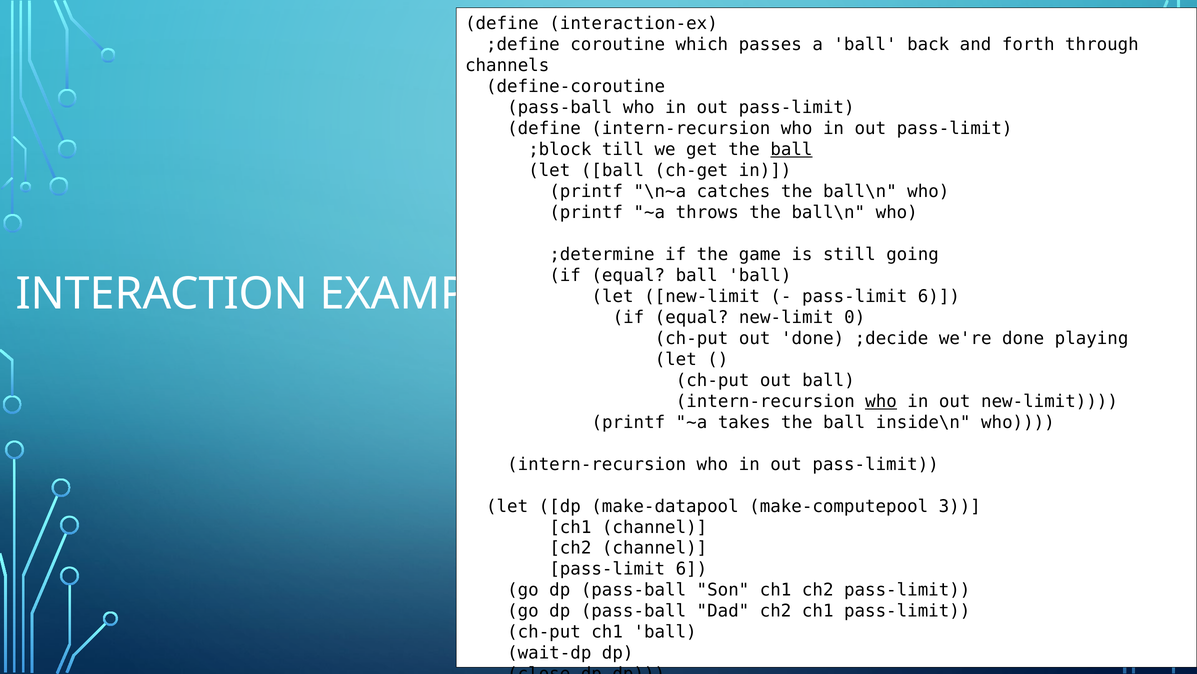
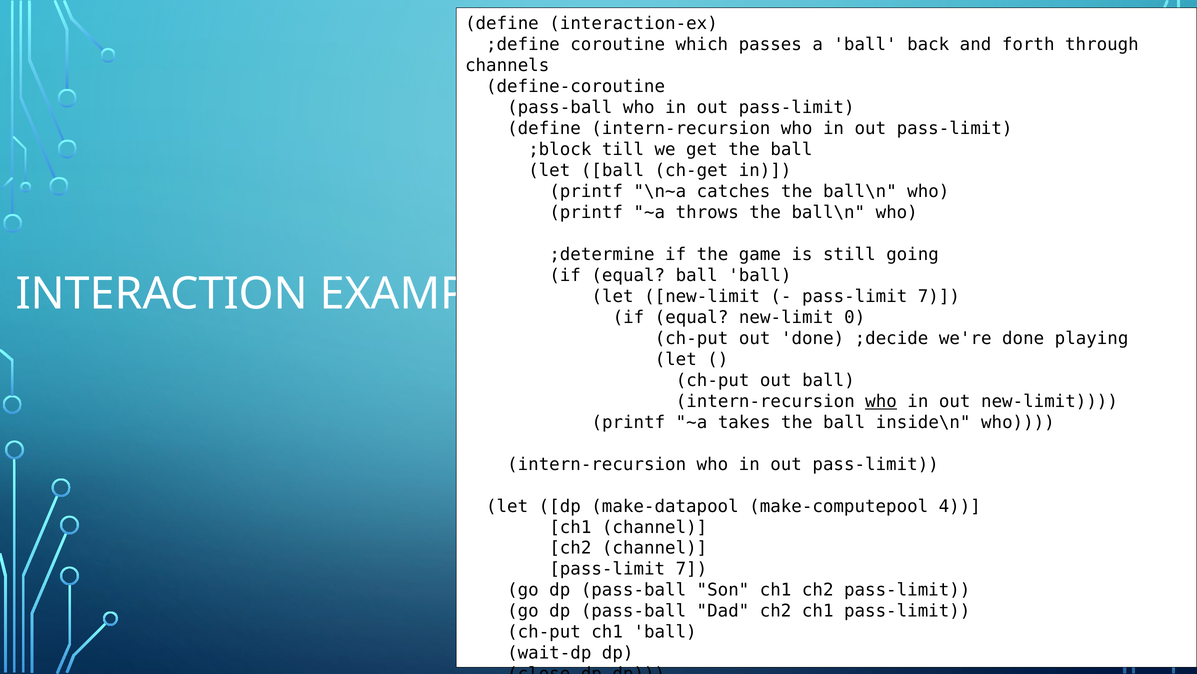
ball at (791, 149) underline: present -> none
6 at (939, 296): 6 -> 7
3: 3 -> 4
6 at (691, 569): 6 -> 7
